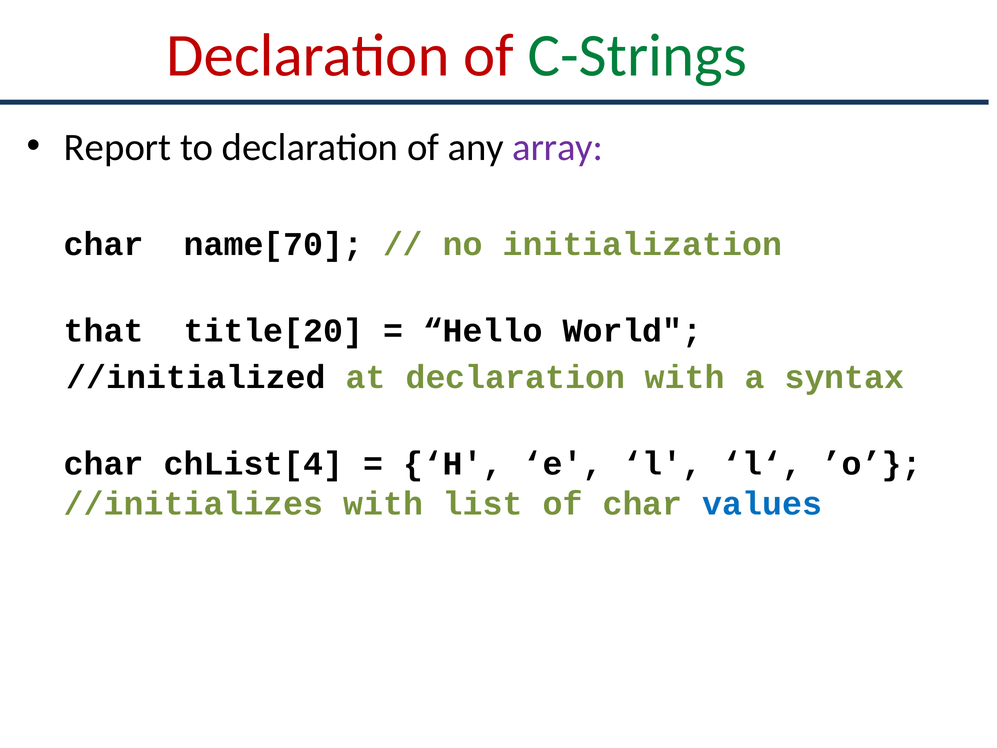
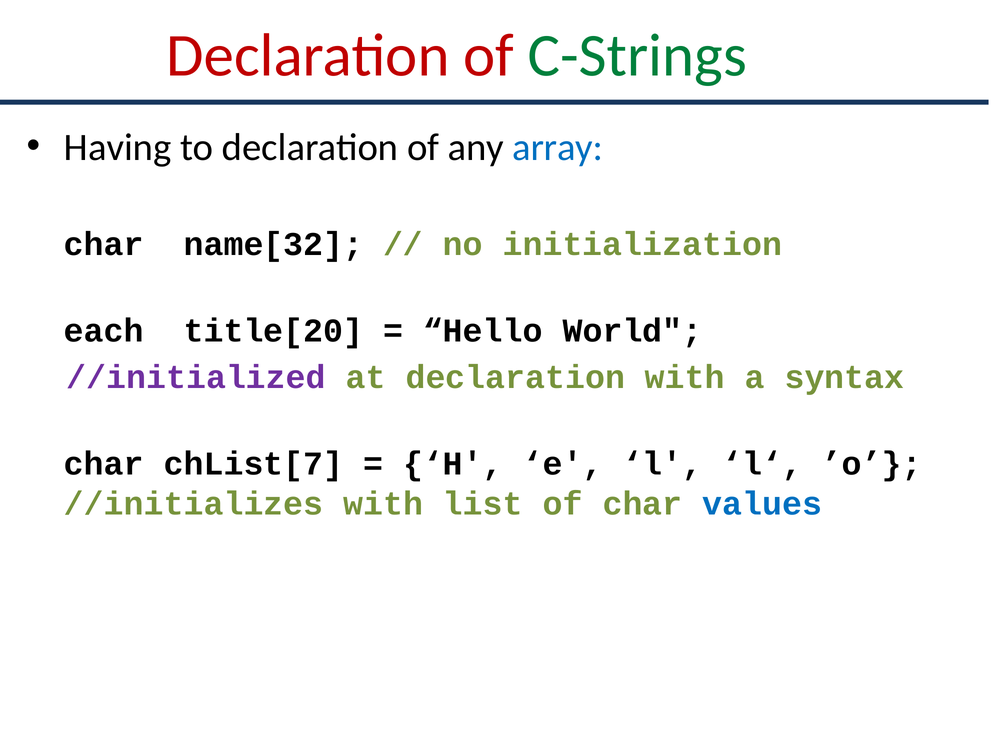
Report: Report -> Having
array colour: purple -> blue
name[70: name[70 -> name[32
that: that -> each
//initialized colour: black -> purple
chList[4: chList[4 -> chList[7
